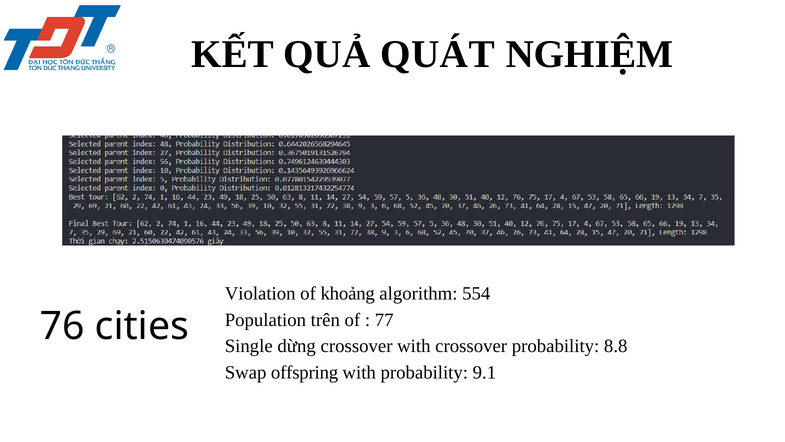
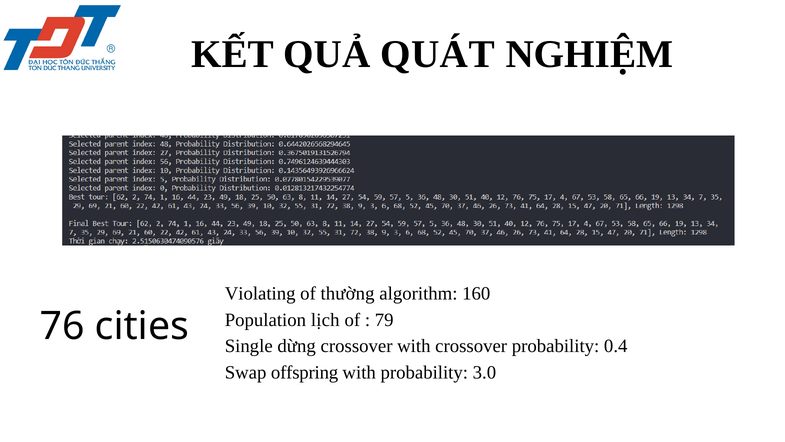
Violation: Violation -> Violating
khoảng: khoảng -> thường
554: 554 -> 160
trên: trên -> lịch
77: 77 -> 79
8.8: 8.8 -> 0.4
9.1: 9.1 -> 3.0
